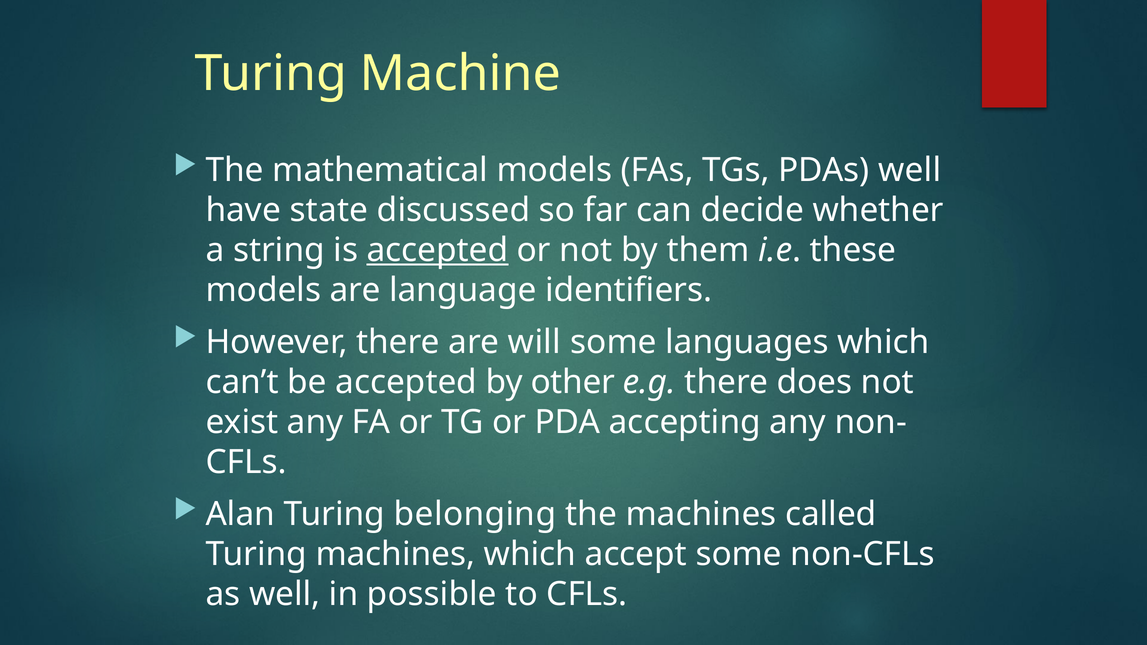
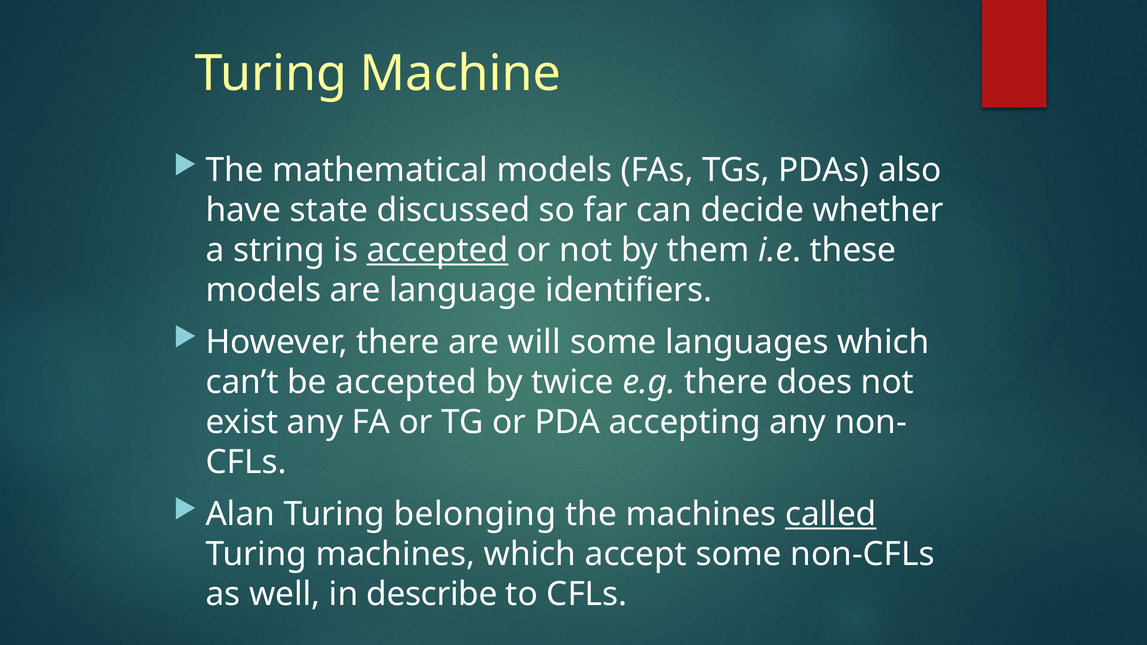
PDAs well: well -> also
other: other -> twice
called underline: none -> present
possible: possible -> describe
